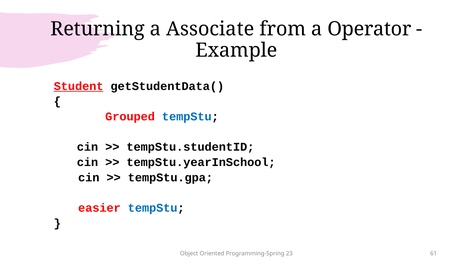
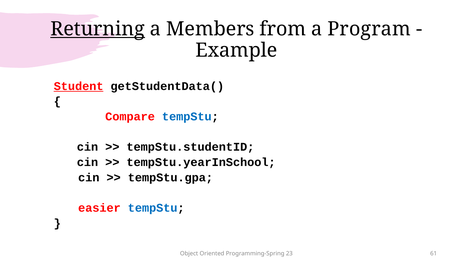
Returning underline: none -> present
Associate: Associate -> Members
Operator: Operator -> Program
Grouped: Grouped -> Compare
